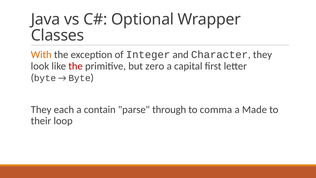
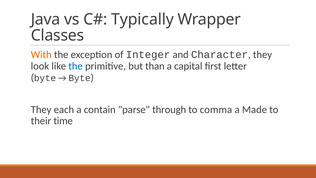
Optional: Optional -> Typically
the at (76, 66) colour: red -> blue
zero: zero -> than
loop: loop -> time
